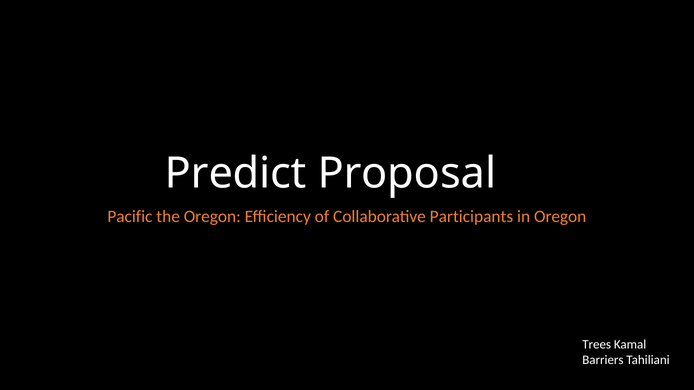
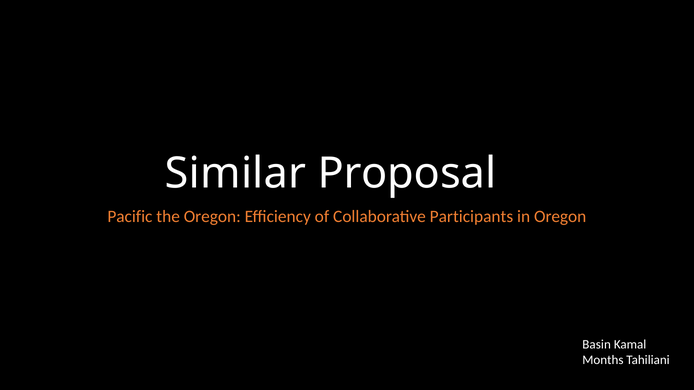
Predict: Predict -> Similar
Trees: Trees -> Basin
Barriers: Barriers -> Months
